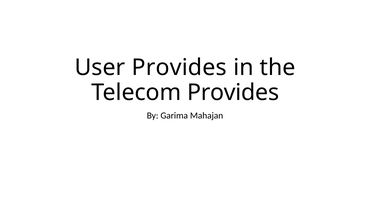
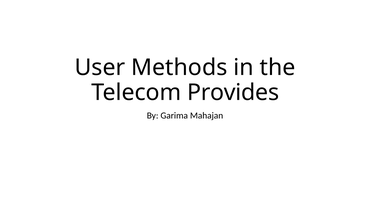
User Provides: Provides -> Methods
